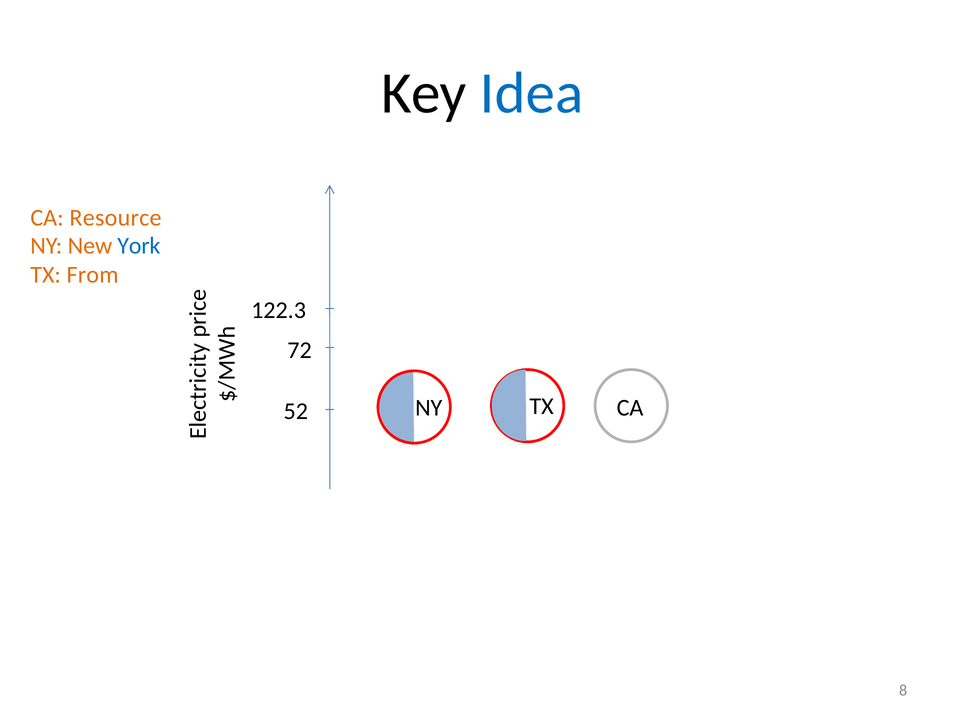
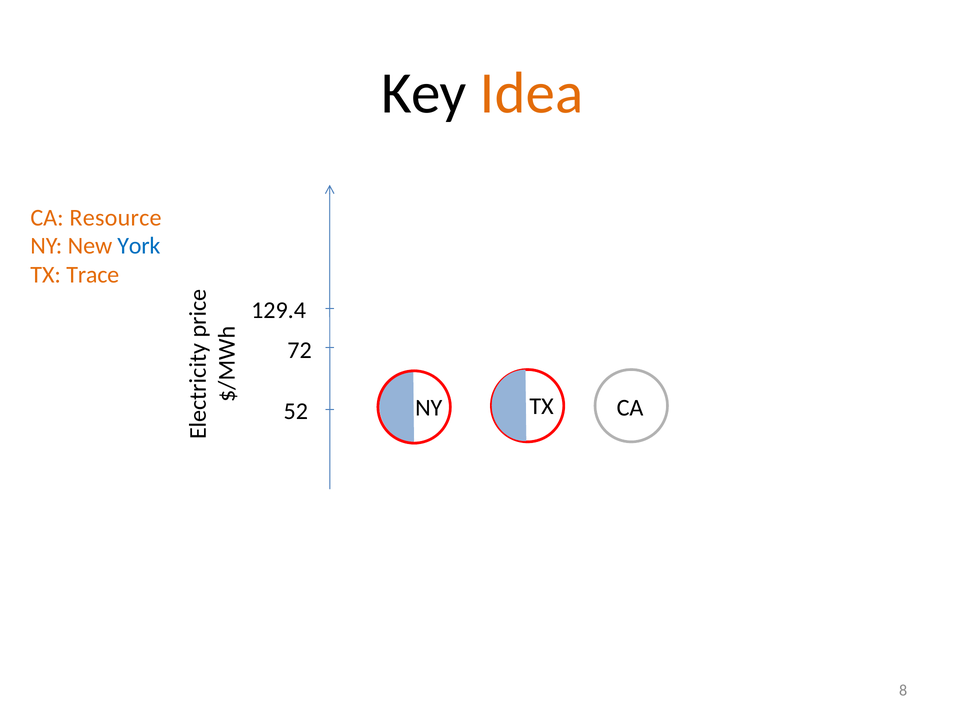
Idea colour: blue -> orange
From: From -> Trace
122.3: 122.3 -> 129.4
